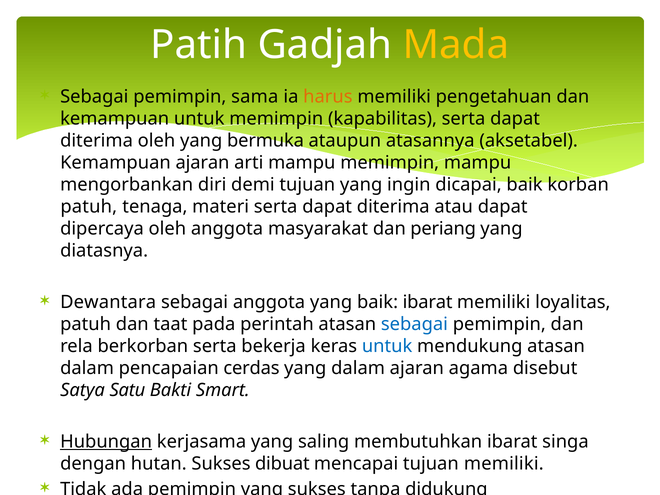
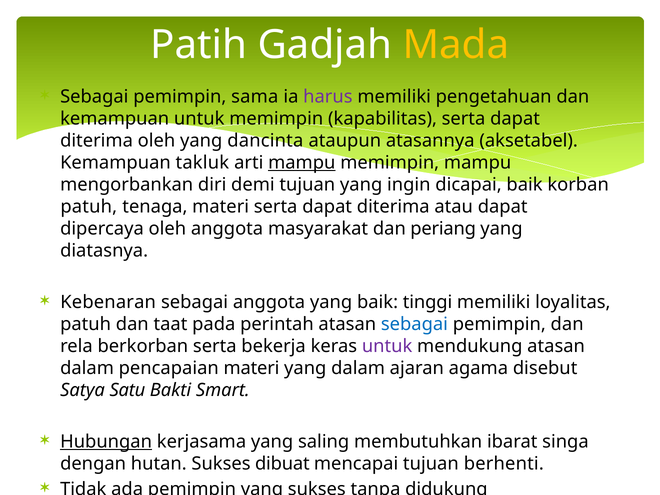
harus colour: orange -> purple
bermuka: bermuka -> dancinta
Kemampuan ajaran: ajaran -> takluk
mampu at (302, 163) underline: none -> present
Dewantara: Dewantara -> Kebenaran
baik ibarat: ibarat -> tinggi
untuk at (387, 346) colour: blue -> purple
pencapaian cerdas: cerdas -> materi
tujuan memiliki: memiliki -> berhenti
